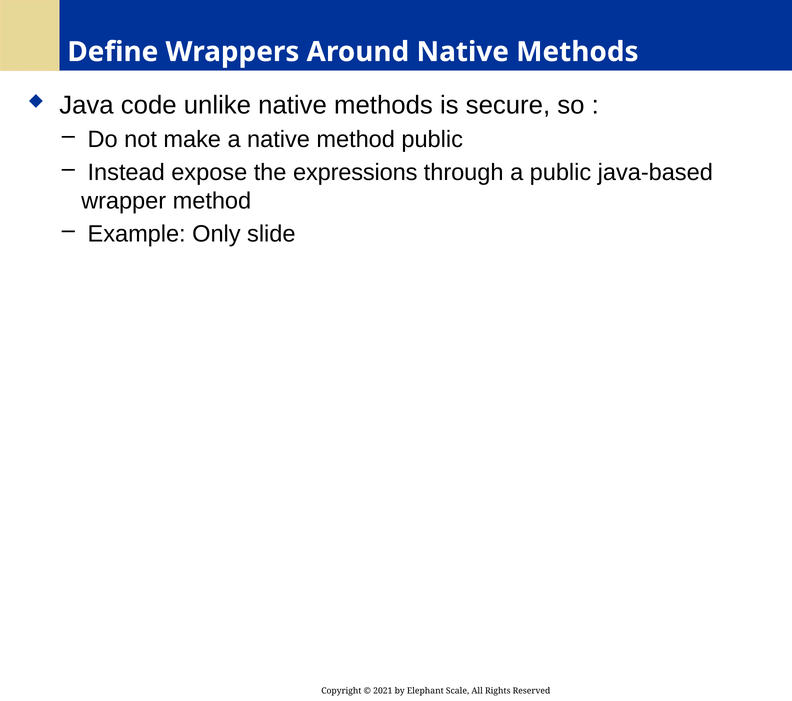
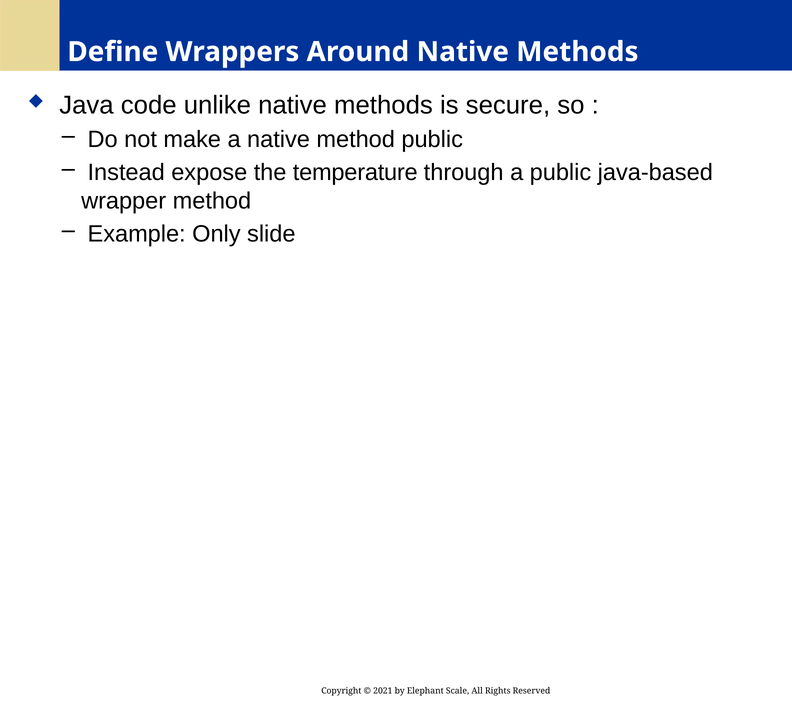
expressions: expressions -> temperature
